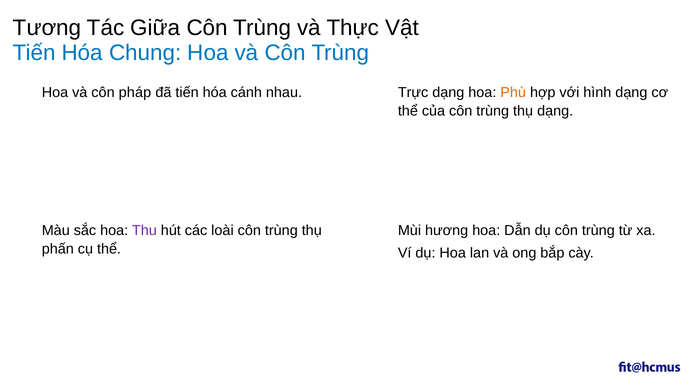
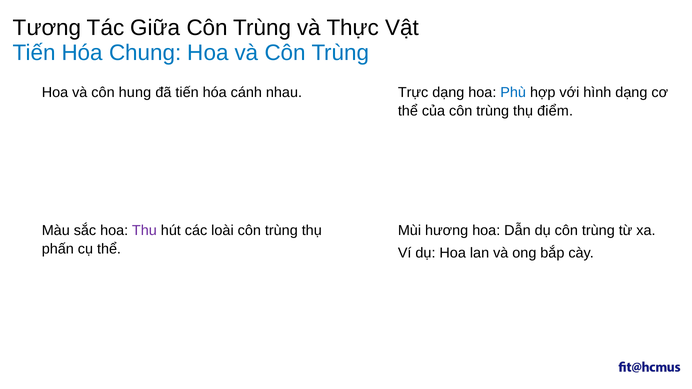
pháp: pháp -> hung
Phù colour: orange -> blue
thụ dạng: dạng -> điểm
